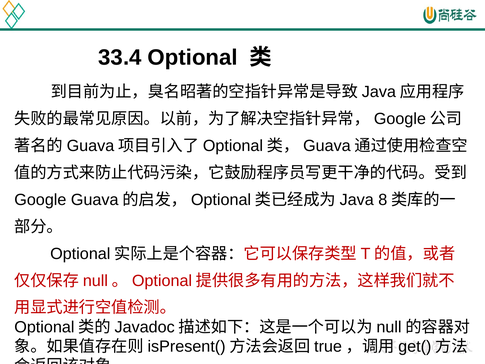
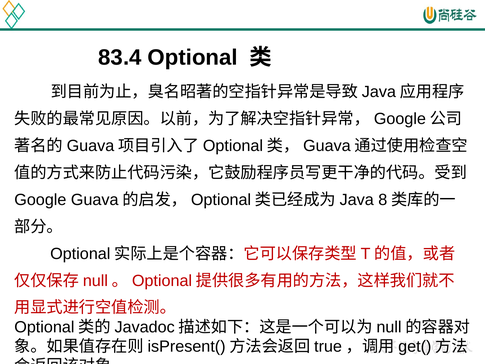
33.4: 33.4 -> 83.4
